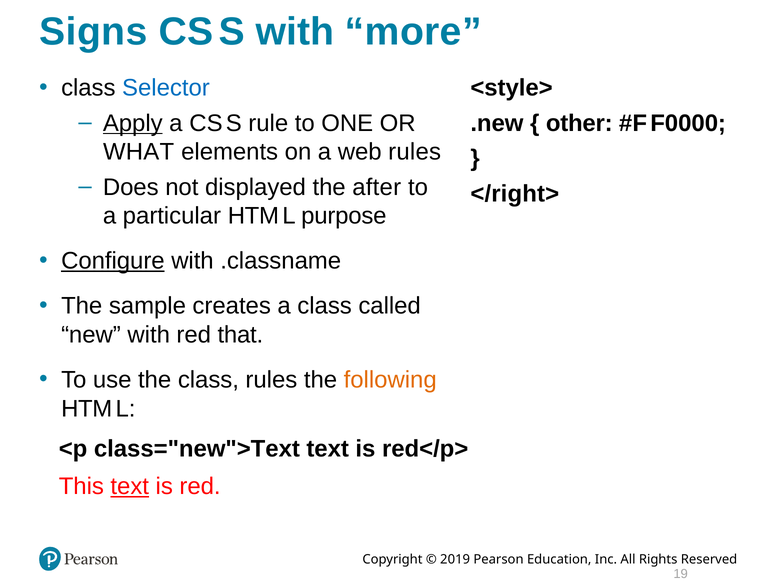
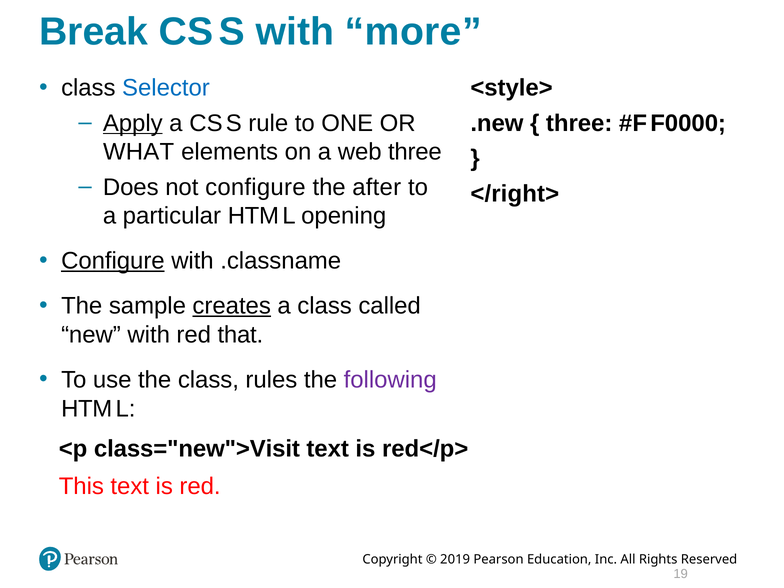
Signs: Signs -> Break
other at (579, 123): other -> three
web rules: rules -> three
not displayed: displayed -> configure
purpose: purpose -> opening
creates underline: none -> present
following colour: orange -> purple
class="new">Text: class="new">Text -> class="new">Visit
text at (130, 486) underline: present -> none
